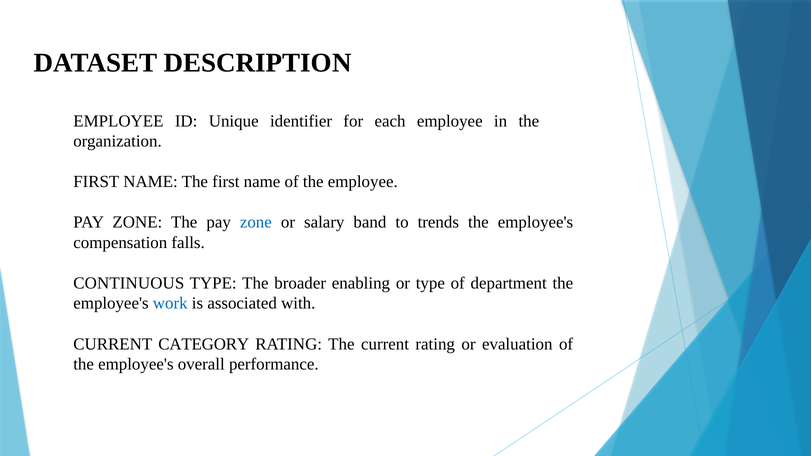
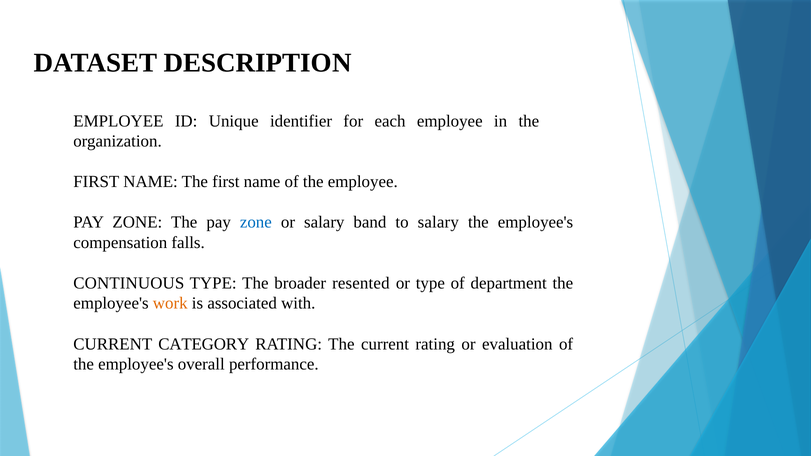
to trends: trends -> salary
enabling: enabling -> resented
work colour: blue -> orange
